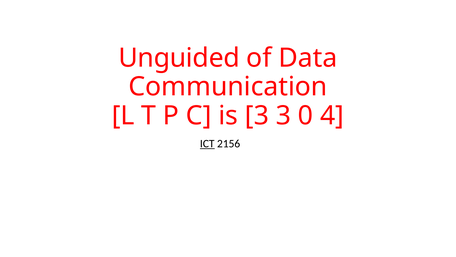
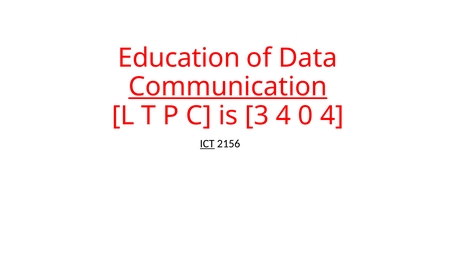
Unguided: Unguided -> Education
Communication underline: none -> present
3 3: 3 -> 4
